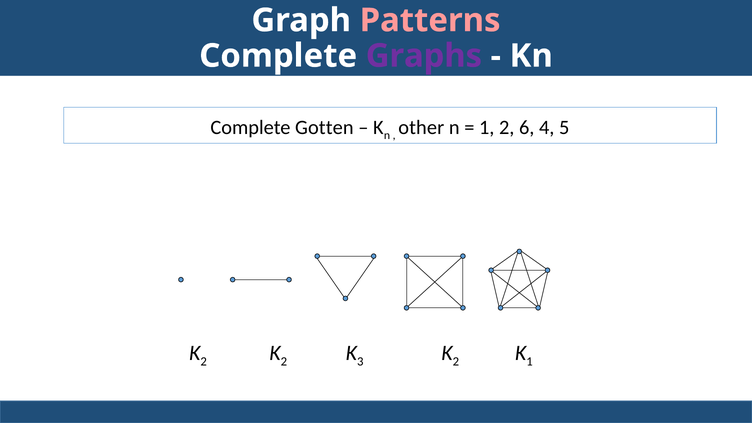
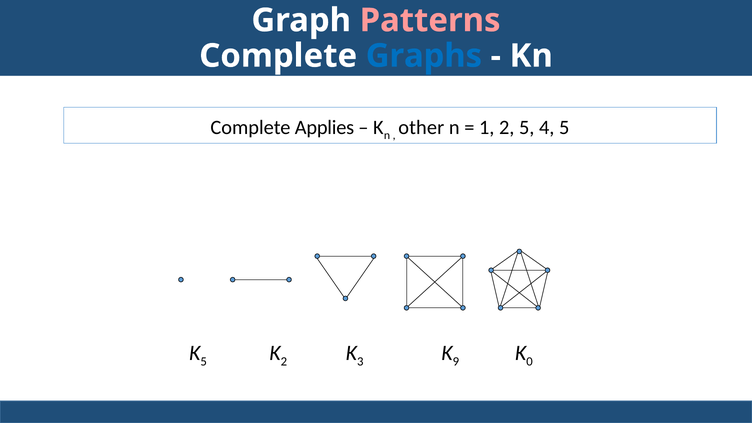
Graphs colour: purple -> blue
Gotten: Gotten -> Applies
2 6: 6 -> 5
2 at (204, 362): 2 -> 5
2 at (456, 362): 2 -> 9
1 at (529, 362): 1 -> 0
